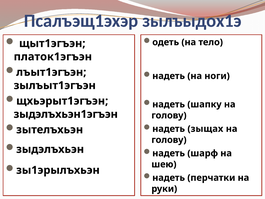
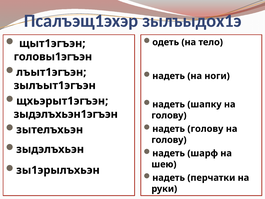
платок1эгъэн: платок1эгъэн -> головы1эгъэн
надеть зыщах: зыщах -> голову
